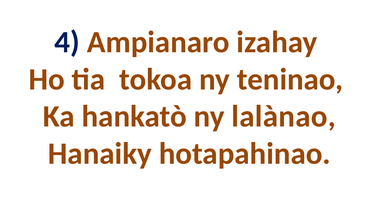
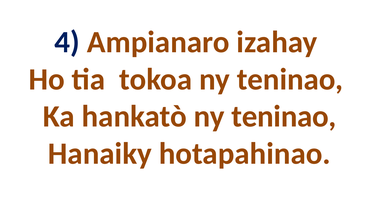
hankatò ny lalànao: lalànao -> teninao
